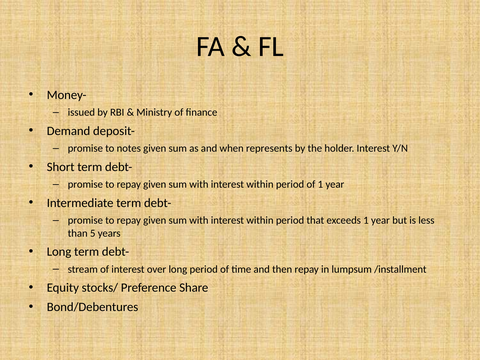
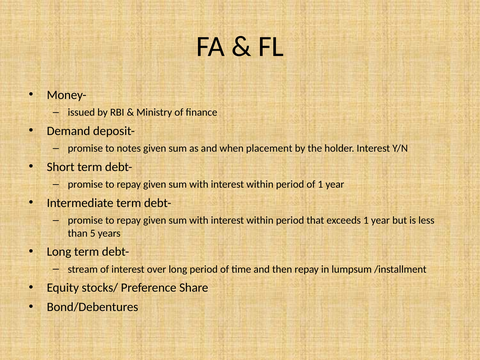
represents: represents -> placement
